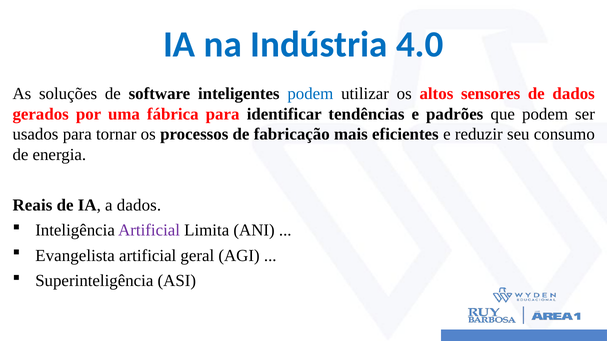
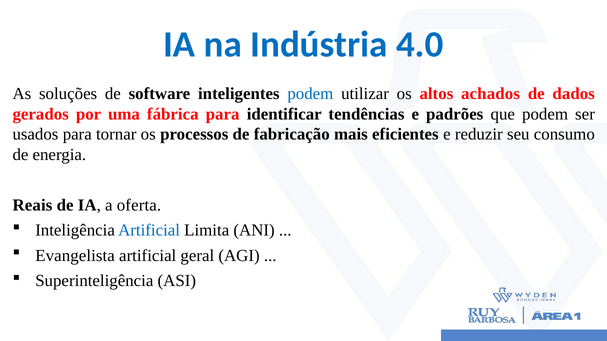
sensores: sensores -> achados
a dados: dados -> oferta
Artificial at (149, 231) colour: purple -> blue
